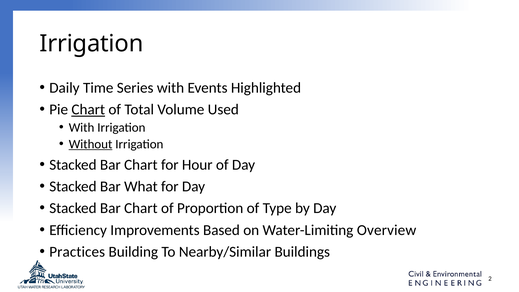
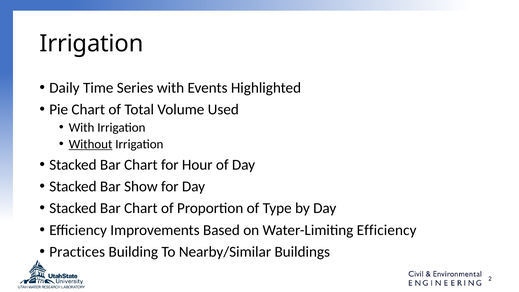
Chart at (88, 110) underline: present -> none
What: What -> Show
Water-Limiting Overview: Overview -> Efficiency
